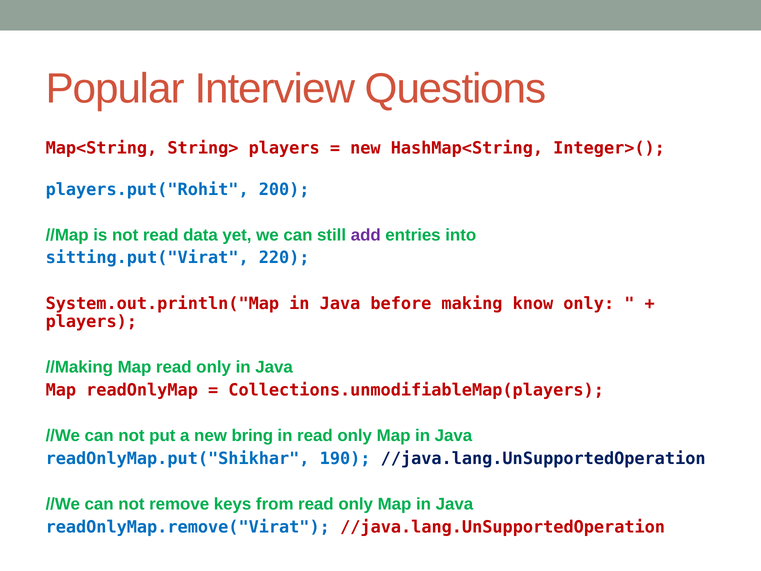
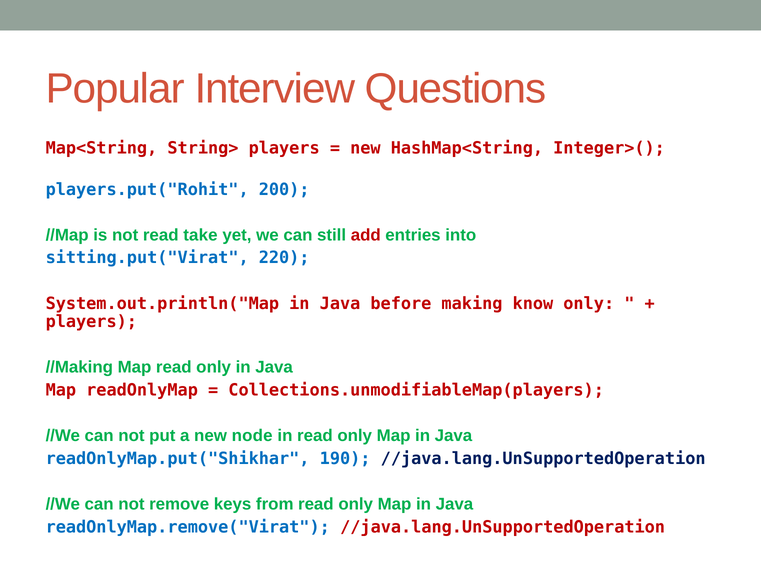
data: data -> take
add colour: purple -> red
bring: bring -> node
